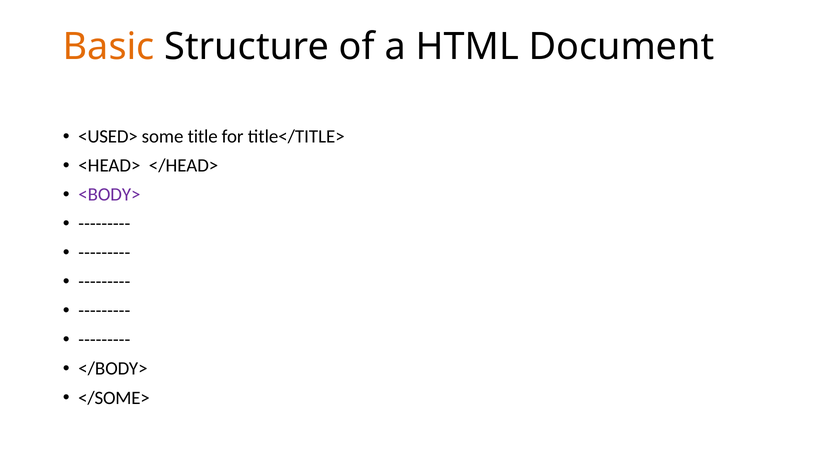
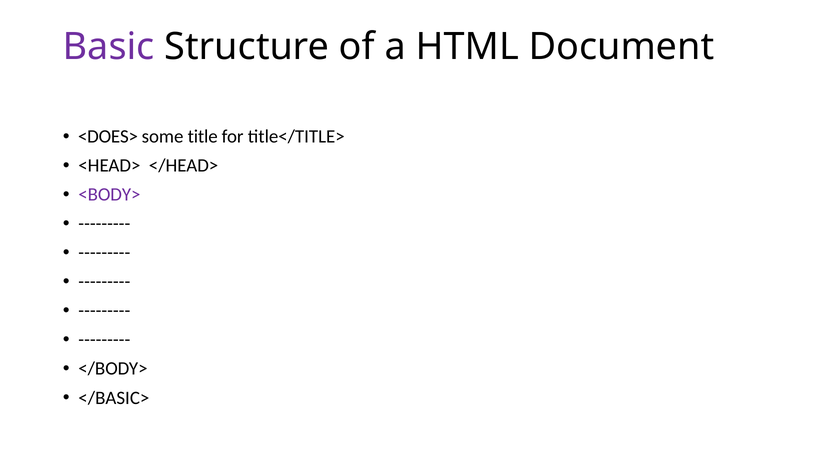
Basic colour: orange -> purple
<USED>: <USED> -> <DOES>
</SOME>: </SOME> -> </BASIC>
